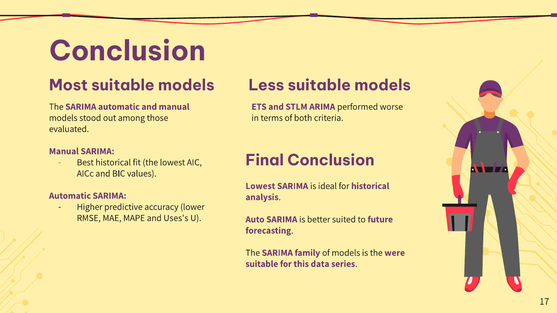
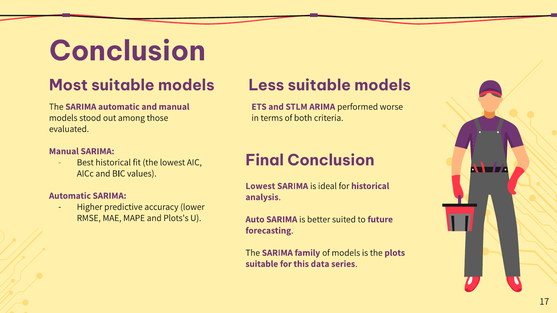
Uses's: Uses's -> Plots's
were: were -> plots
